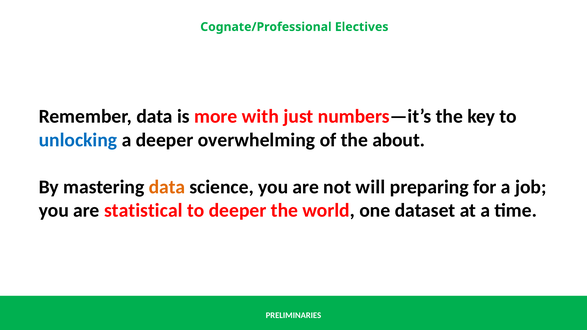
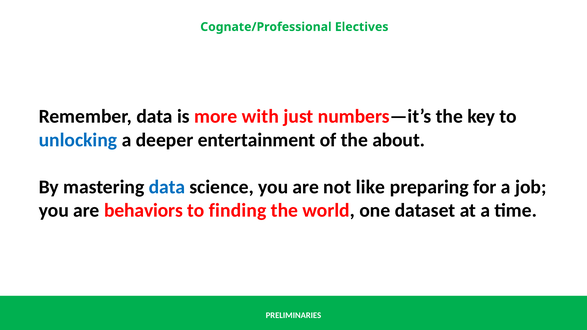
overwhelming: overwhelming -> entertainment
data at (167, 187) colour: orange -> blue
will: will -> like
statistical: statistical -> behaviors
to deeper: deeper -> finding
